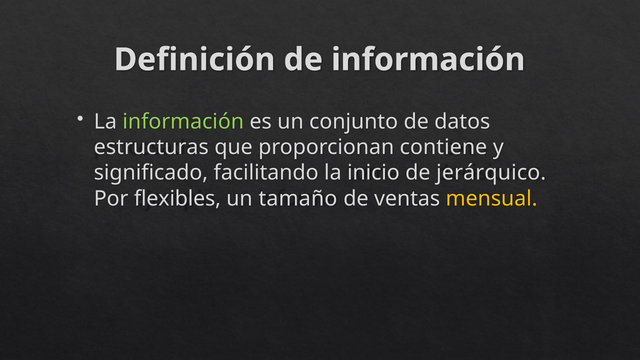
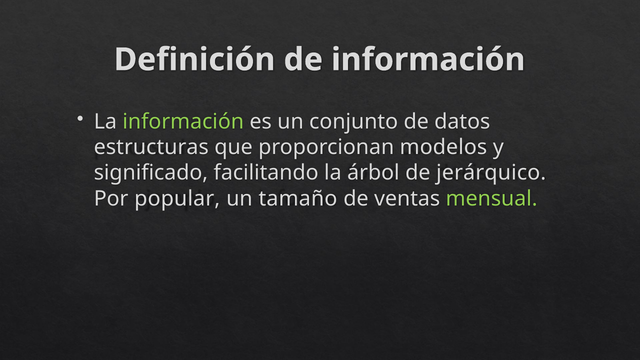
contiene: contiene -> modelos
inicio: inicio -> árbol
flexibles: flexibles -> popular
mensual colour: yellow -> light green
